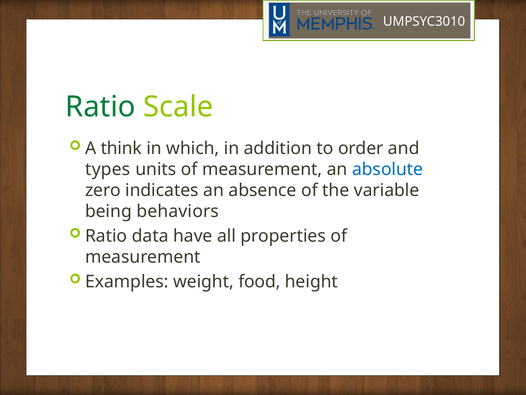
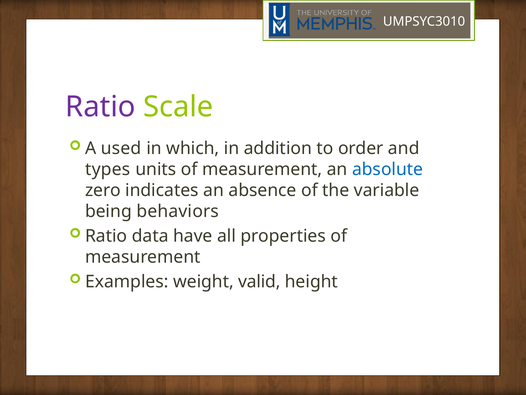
Ratio at (100, 107) colour: green -> purple
think: think -> used
food: food -> valid
